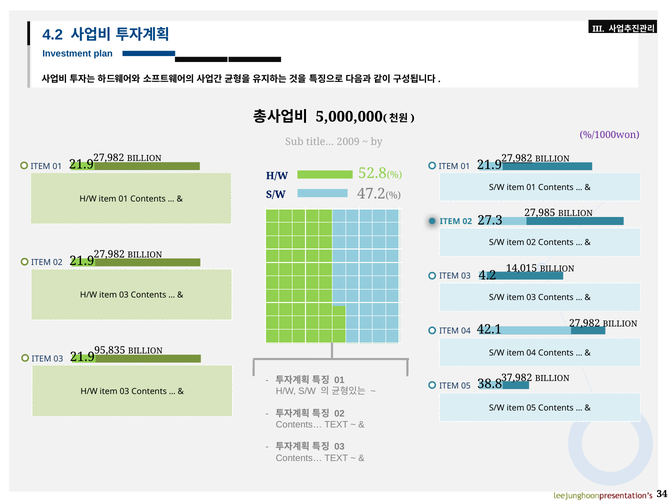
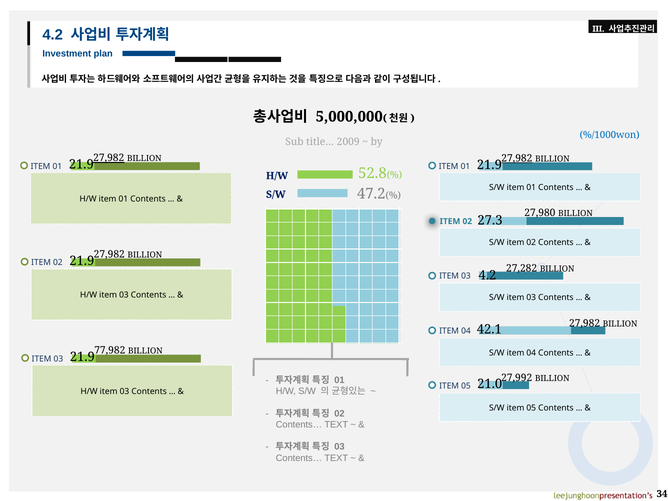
%/1000won colour: purple -> blue
27,982 at (109, 158) underline: none -> present
27,985: 27,985 -> 27,980
14,015: 14,015 -> 27,282
95,835: 95,835 -> 77,982
37,982: 37,982 -> 27,992
38.8: 38.8 -> 21.0
